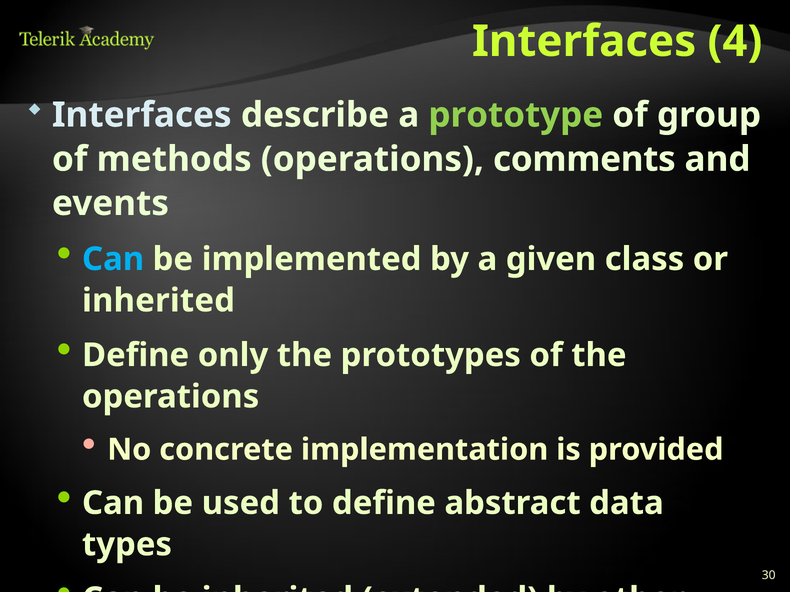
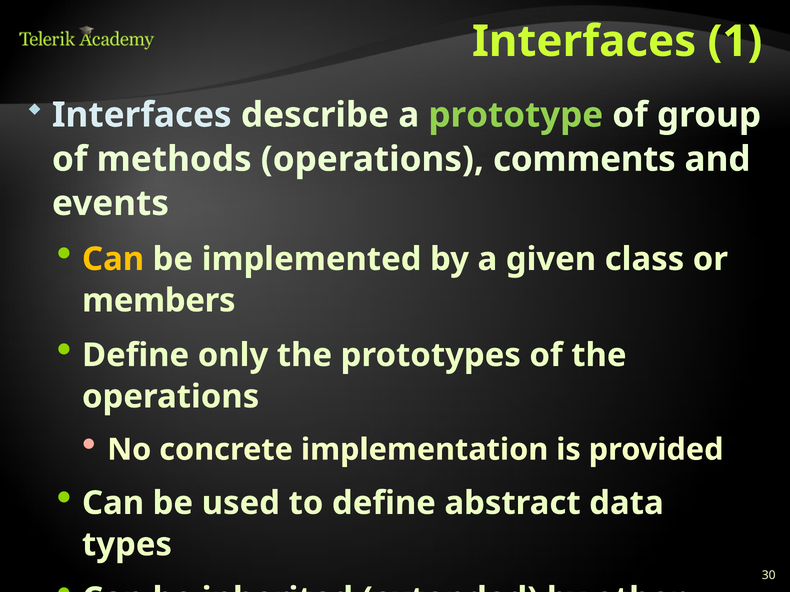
4: 4 -> 1
Can at (113, 259) colour: light blue -> yellow
inherited at (158, 301): inherited -> members
